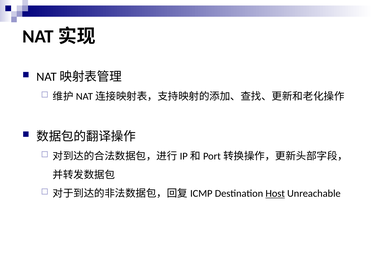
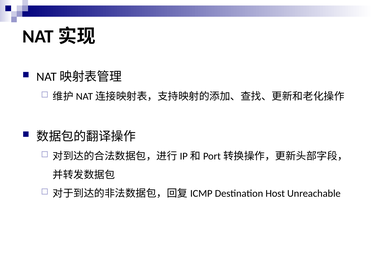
Host underline: present -> none
